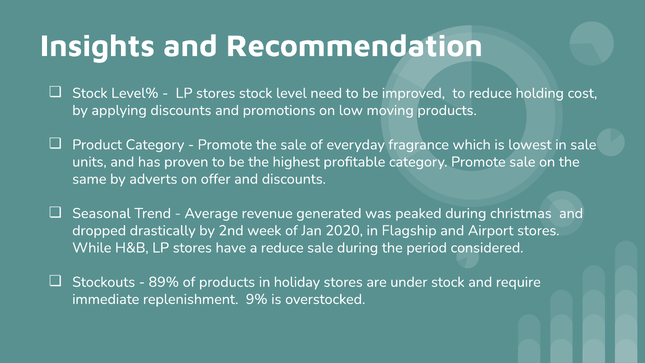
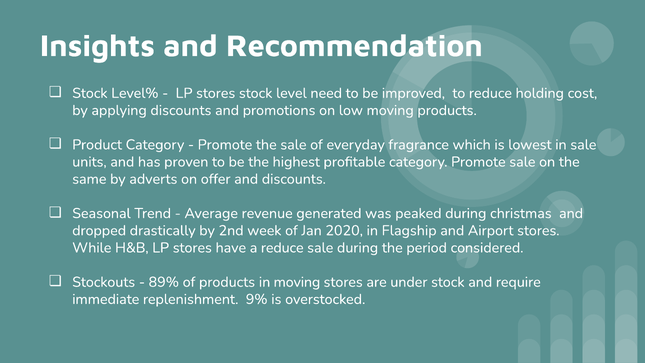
in holiday: holiday -> moving
